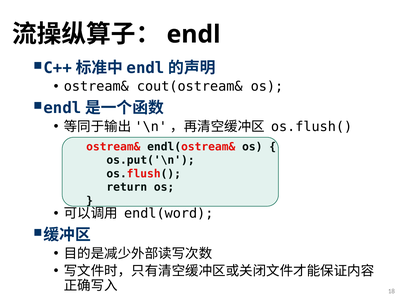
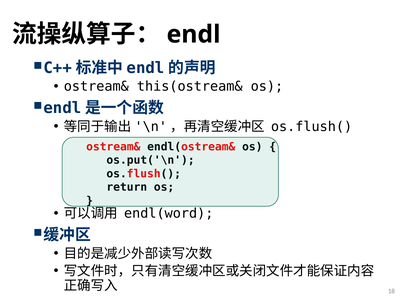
cout(ostream&: cout(ostream& -> this(ostream&
